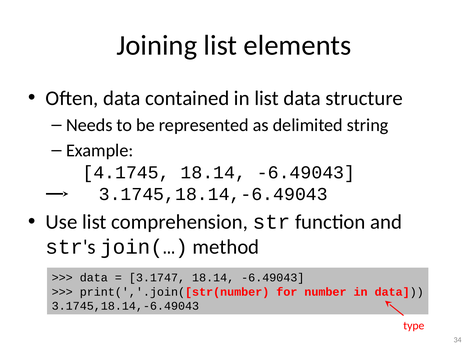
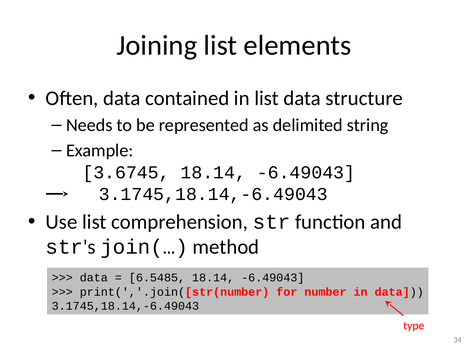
4.1745: 4.1745 -> 3.6745
3.1747: 3.1747 -> 6.5485
